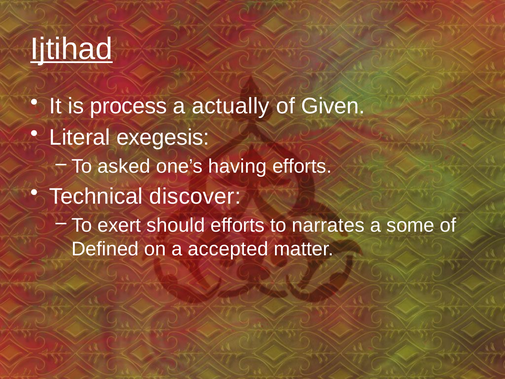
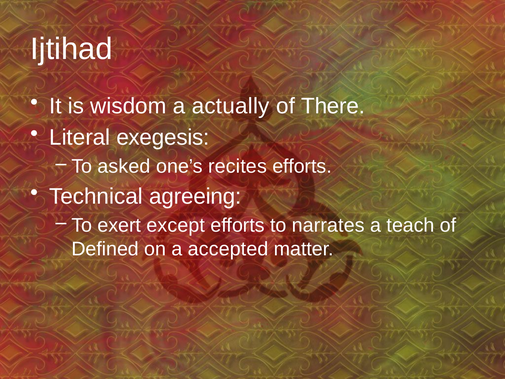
Ijtihad underline: present -> none
process: process -> wisdom
Given: Given -> There
having: having -> recites
discover: discover -> agreeing
should: should -> except
some: some -> teach
